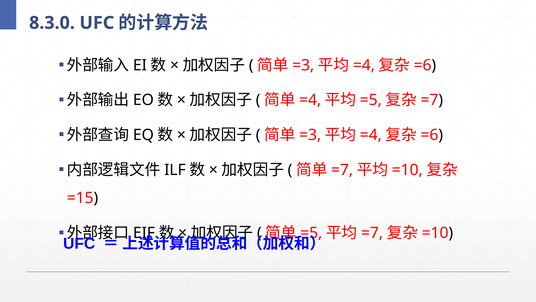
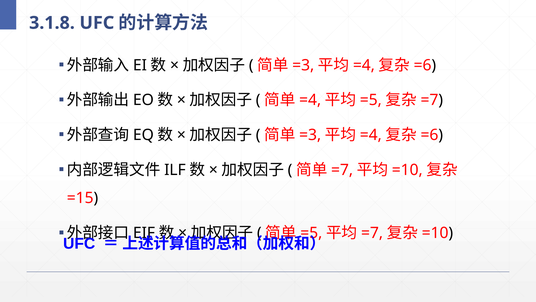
8.3.0: 8.3.0 -> 3.1.8
